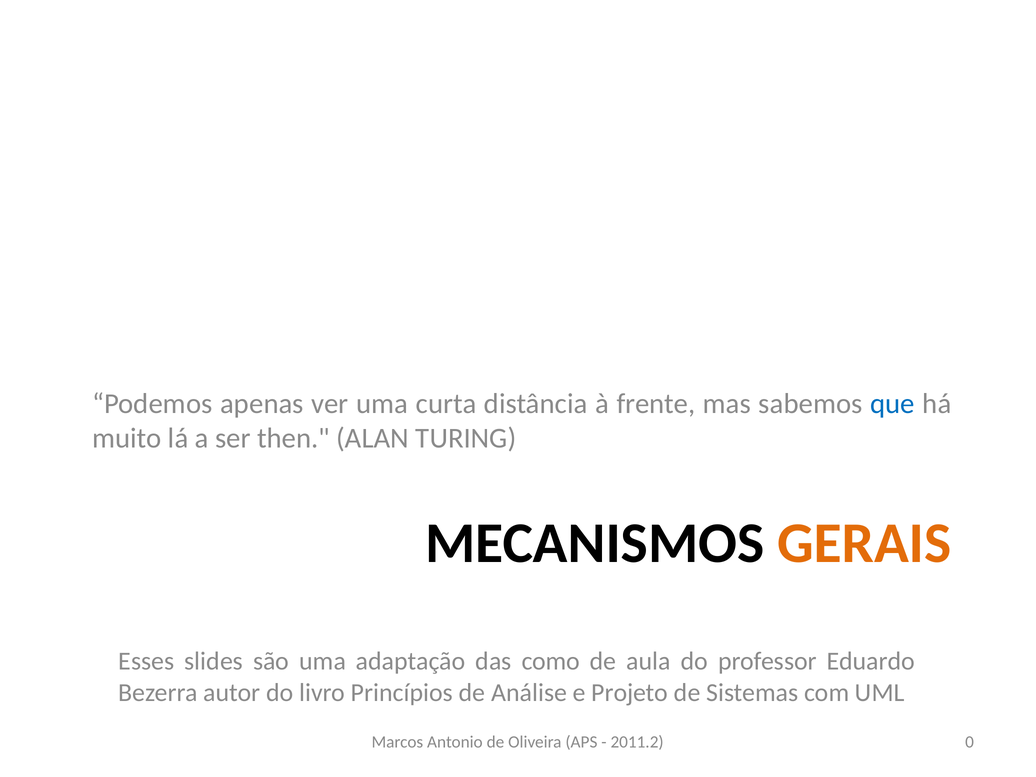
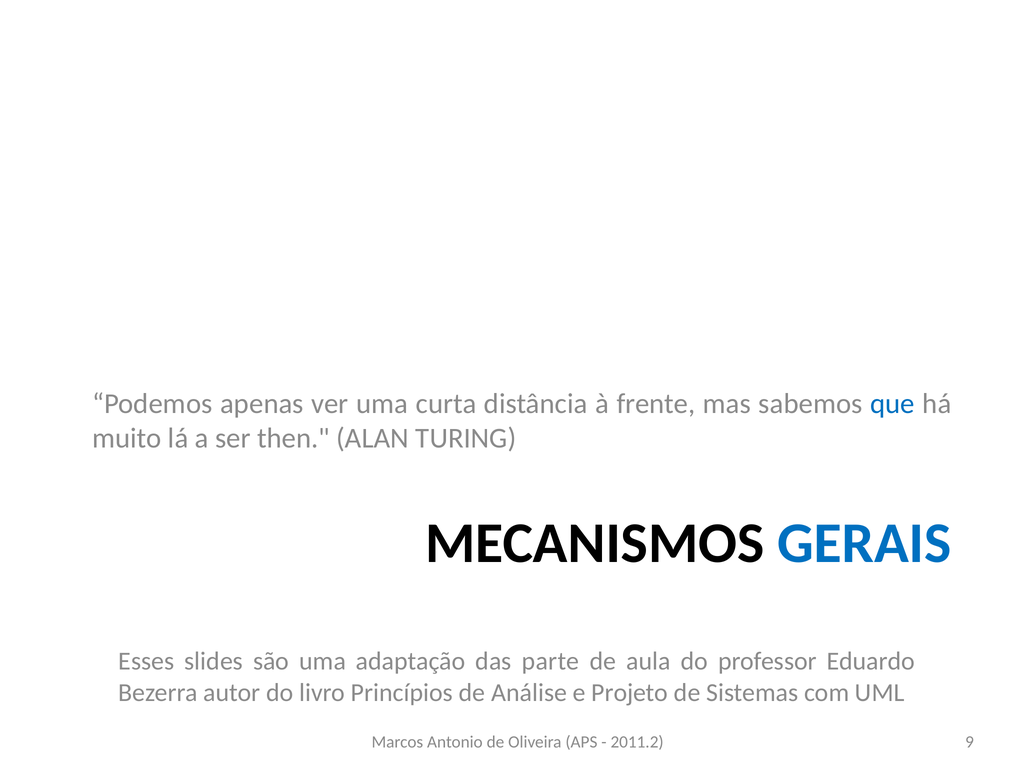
GERAIS colour: orange -> blue
como: como -> parte
0: 0 -> 9
